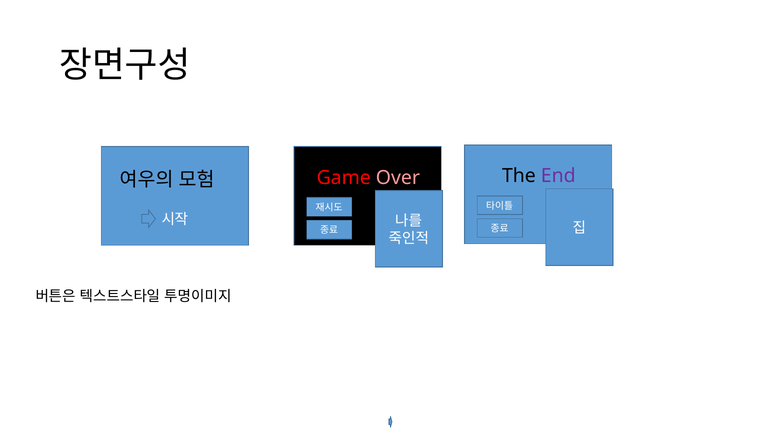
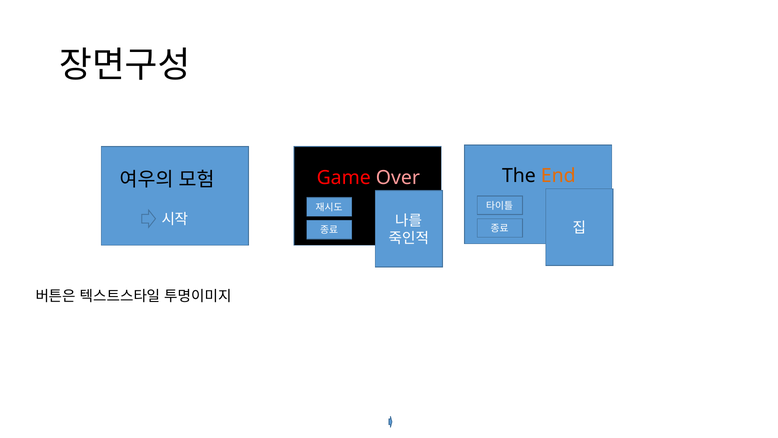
End colour: purple -> orange
